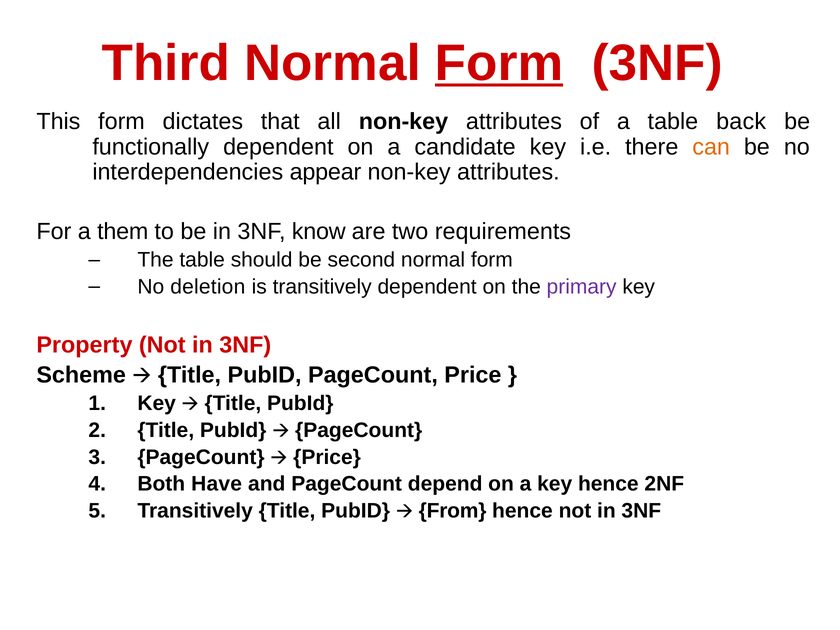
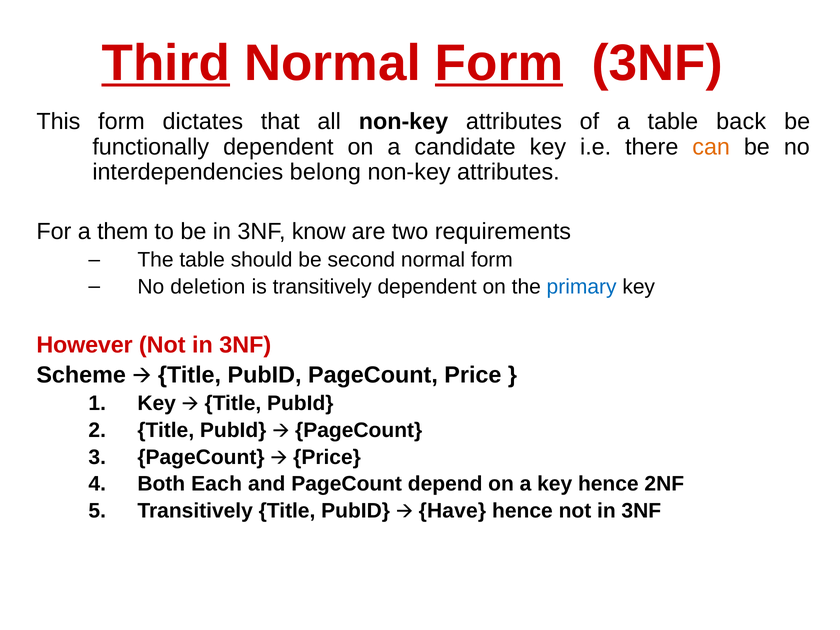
Third underline: none -> present
appear: appear -> belong
primary colour: purple -> blue
Property: Property -> However
Have: Have -> Each
From: From -> Have
